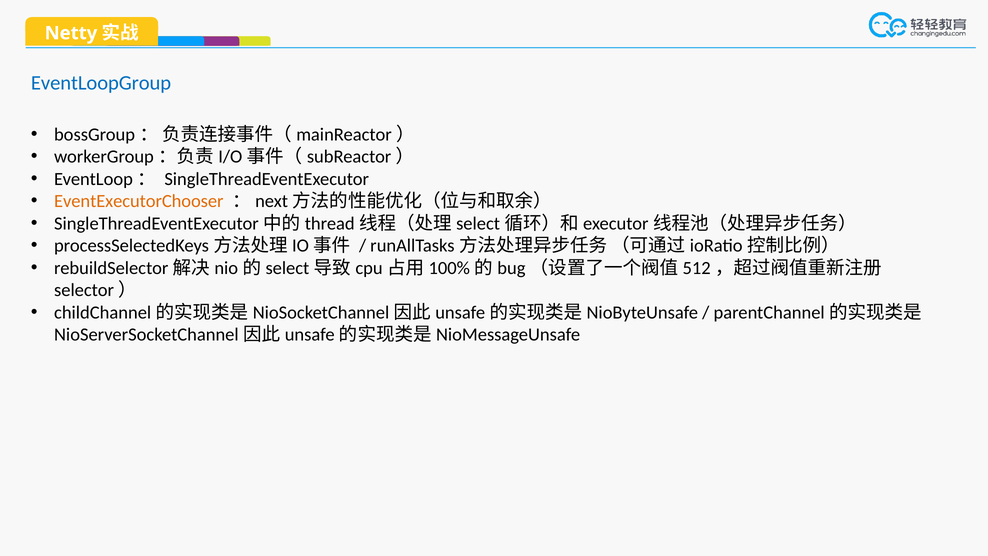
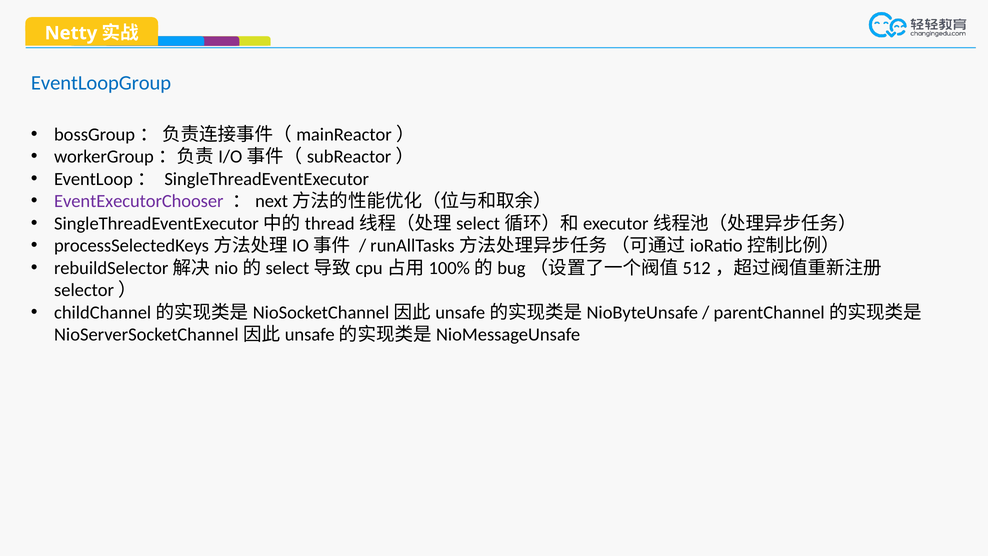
EventExecutorChooser colour: orange -> purple
